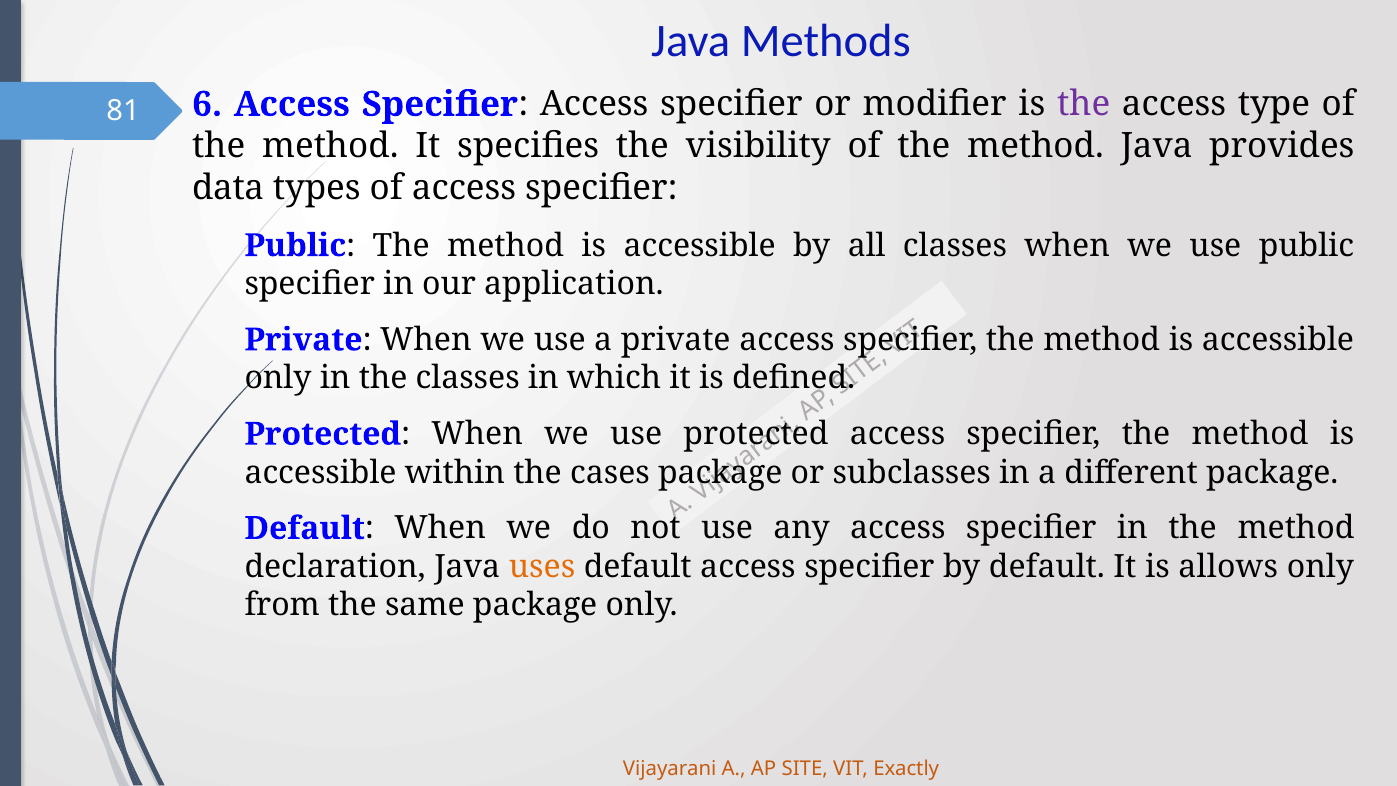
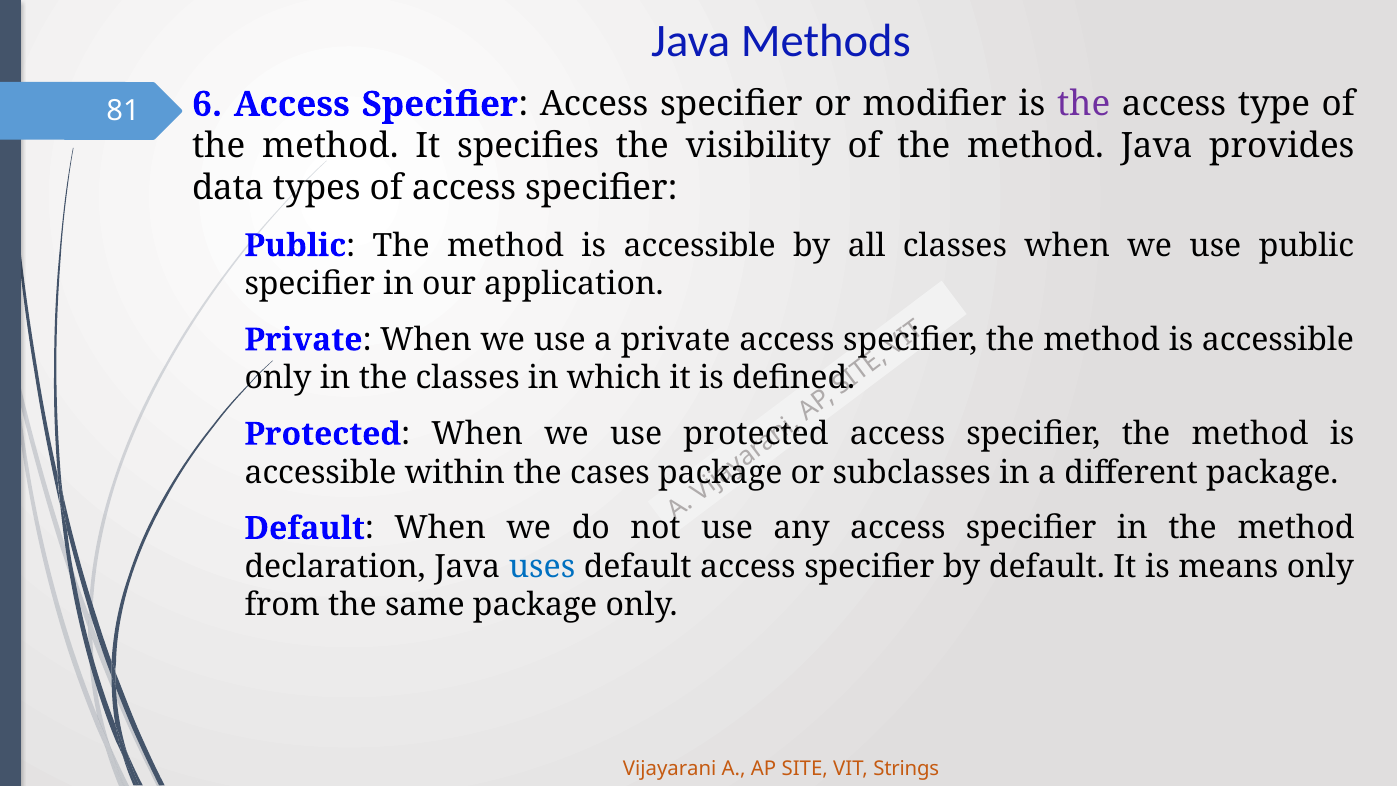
uses colour: orange -> blue
allows: allows -> means
Exactly: Exactly -> Strings
